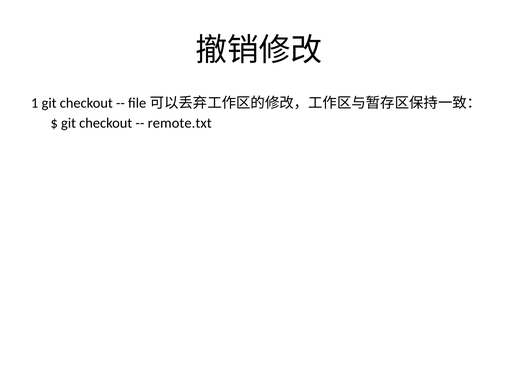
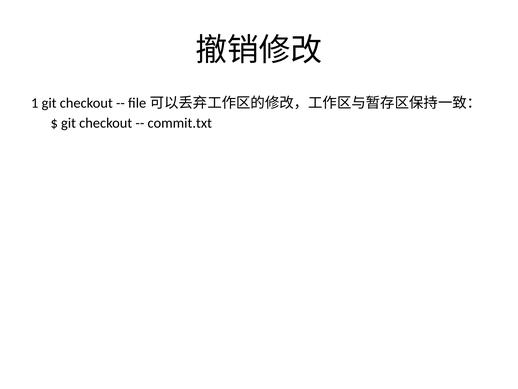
remote.txt: remote.txt -> commit.txt
